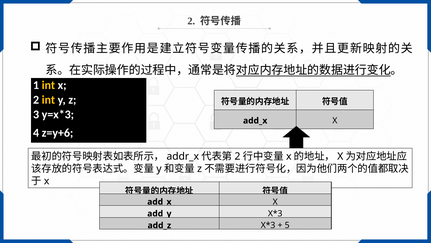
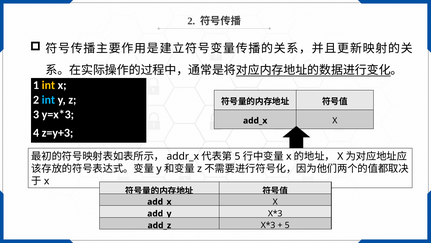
int at (48, 100) colour: yellow -> light blue
z=y+6: z=y+6 -> z=y+3
2 at (237, 156): 2 -> 5
